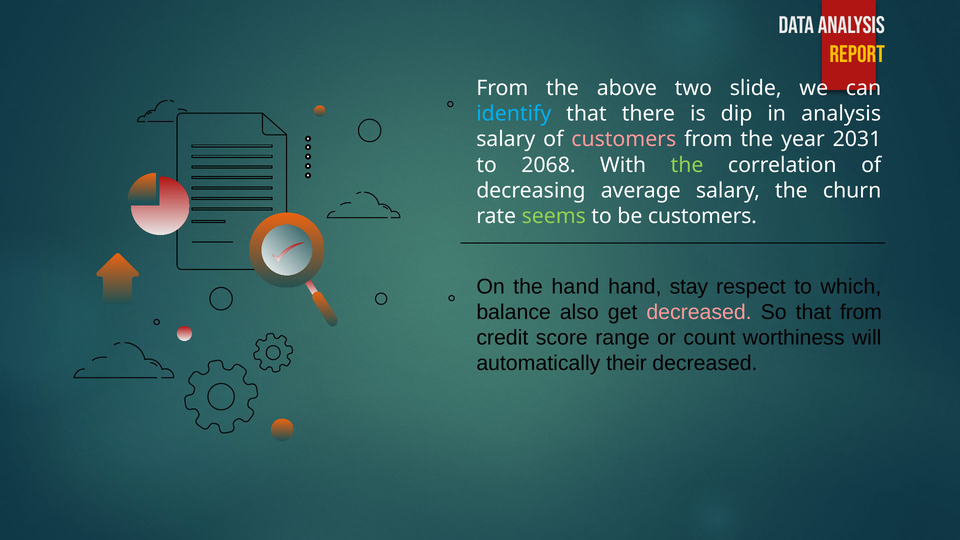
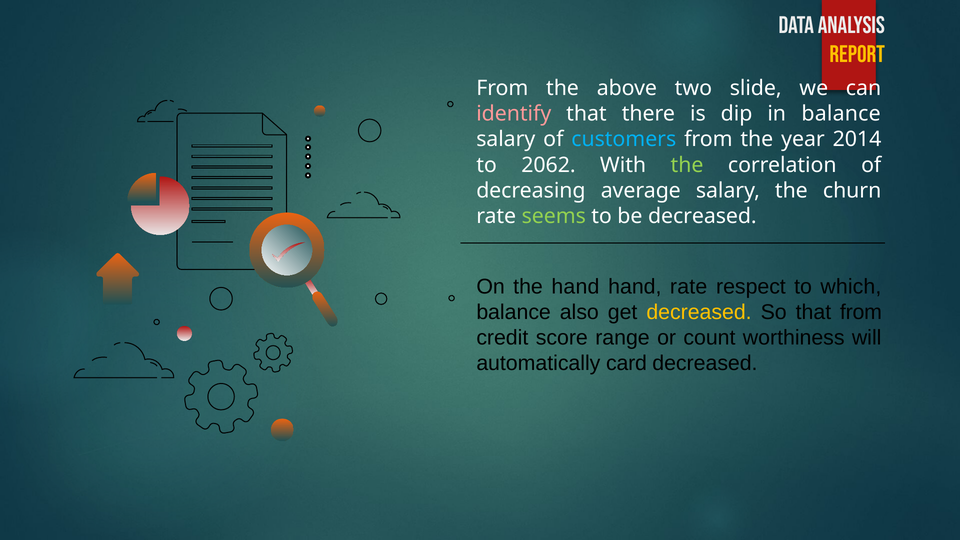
identify colour: light blue -> pink
in analysis: analysis -> balance
customers at (624, 139) colour: pink -> light blue
2031: 2031 -> 2014
2068: 2068 -> 2062
be customers: customers -> decreased
hand stay: stay -> rate
decreased at (699, 312) colour: pink -> yellow
their: their -> card
